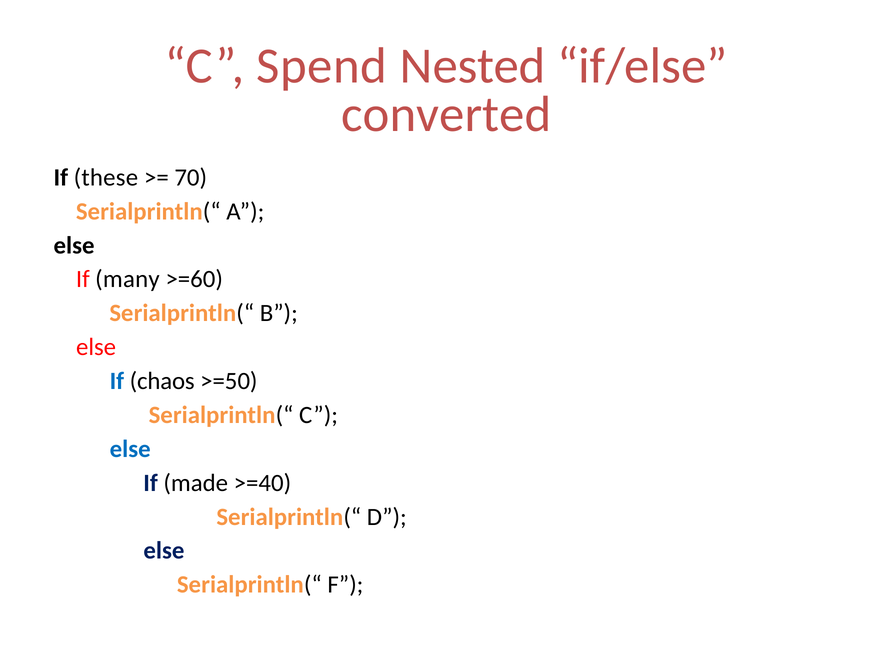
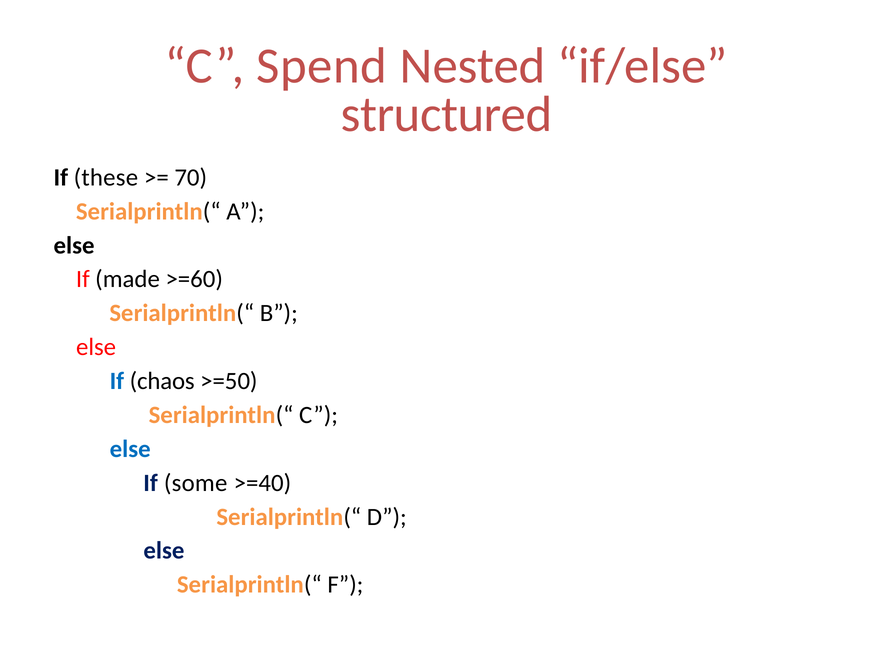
converted: converted -> structured
many: many -> made
made: made -> some
